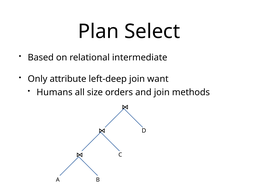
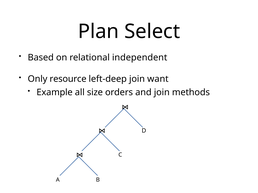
intermediate: intermediate -> independent
attribute: attribute -> resource
Humans: Humans -> Example
